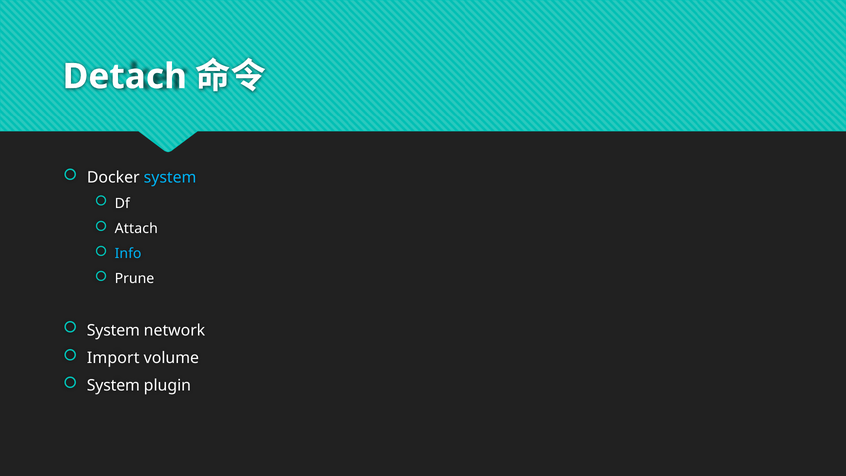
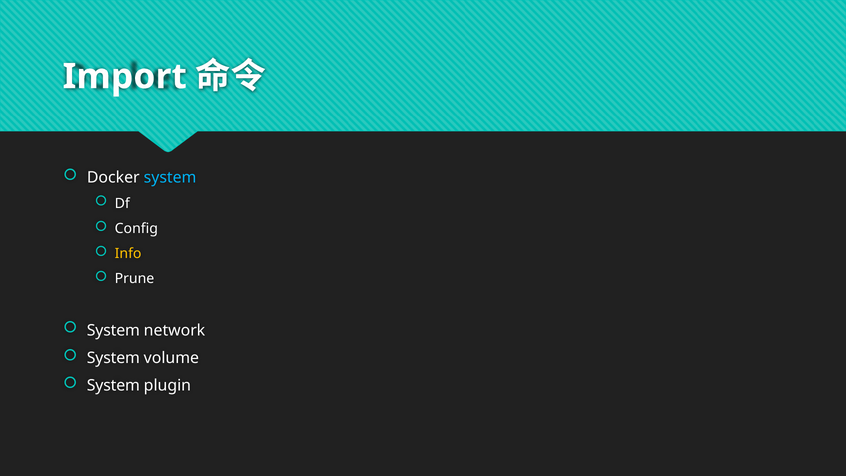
Detach: Detach -> Import
Attach: Attach -> Config
Info colour: light blue -> yellow
Import at (113, 358): Import -> System
